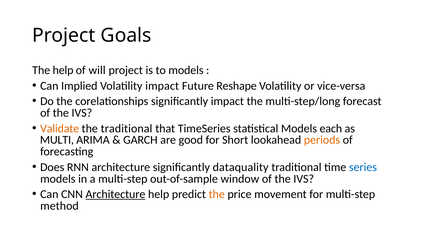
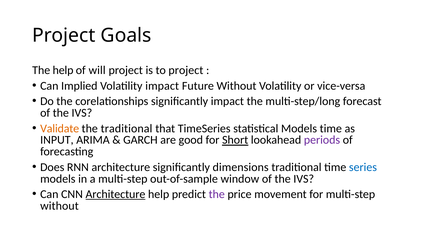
to models: models -> project
Future Reshape: Reshape -> Without
Models each: each -> time
MULTI: MULTI -> INPUT
Short underline: none -> present
periods colour: orange -> purple
dataquality: dataquality -> dimensions
the at (217, 194) colour: orange -> purple
method at (59, 206): method -> without
